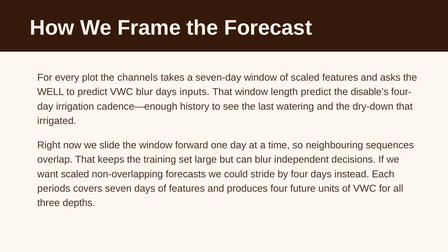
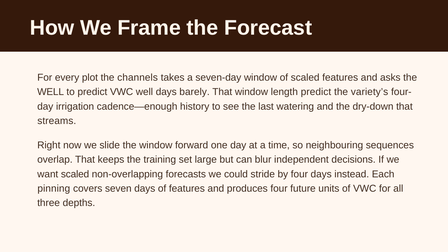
VWC blur: blur -> well
inputs: inputs -> barely
disable’s: disable’s -> variety’s
irrigated: irrigated -> streams
periods: periods -> pinning
